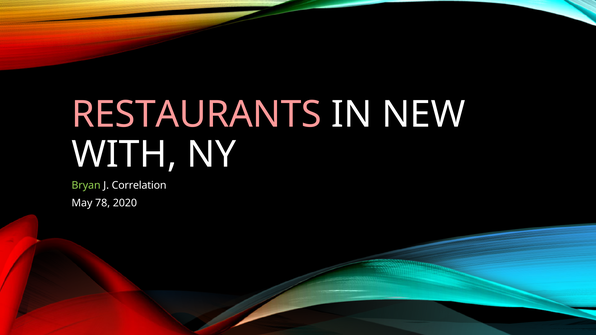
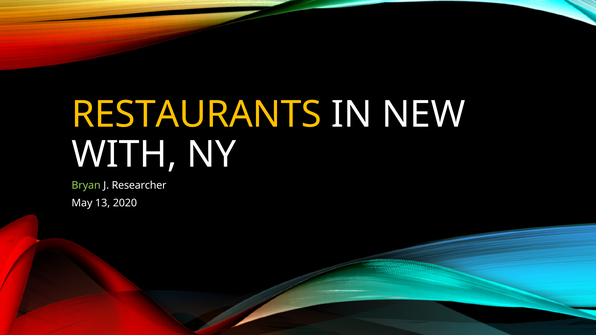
RESTAURANTS colour: pink -> yellow
Correlation: Correlation -> Researcher
78: 78 -> 13
